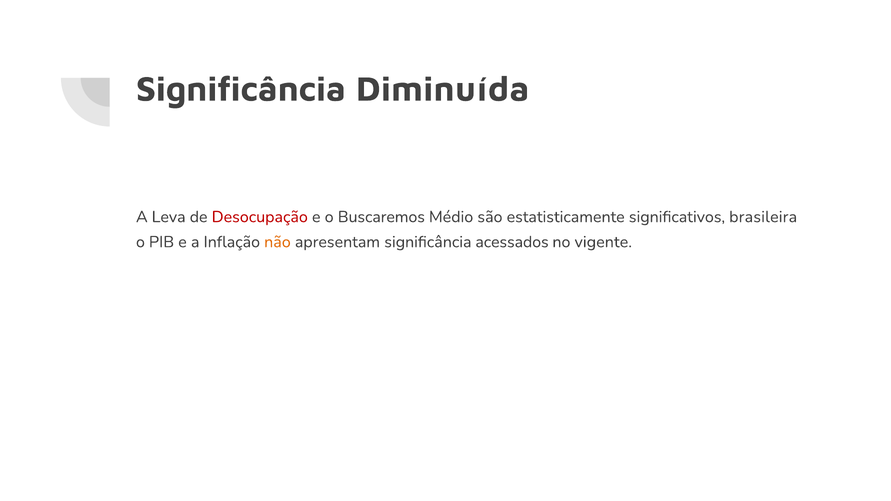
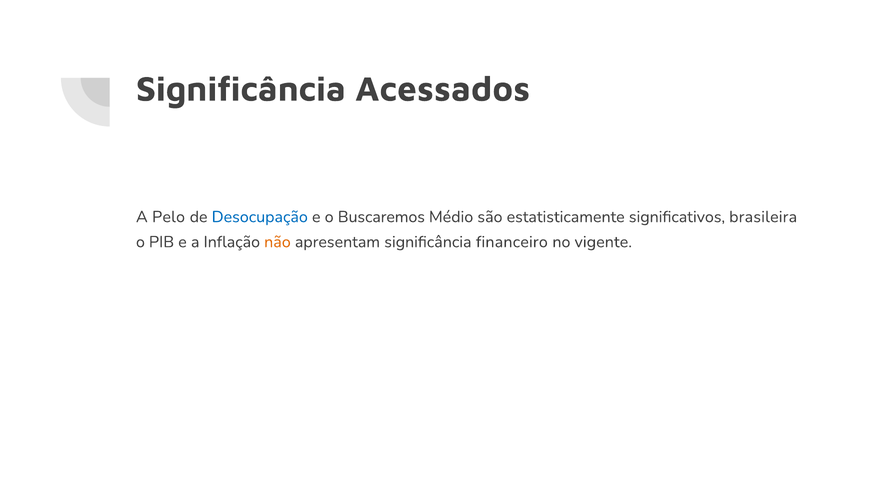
Diminuída: Diminuída -> Acessados
Leva: Leva -> Pelo
Desocupação colour: red -> blue
acessados: acessados -> financeiro
